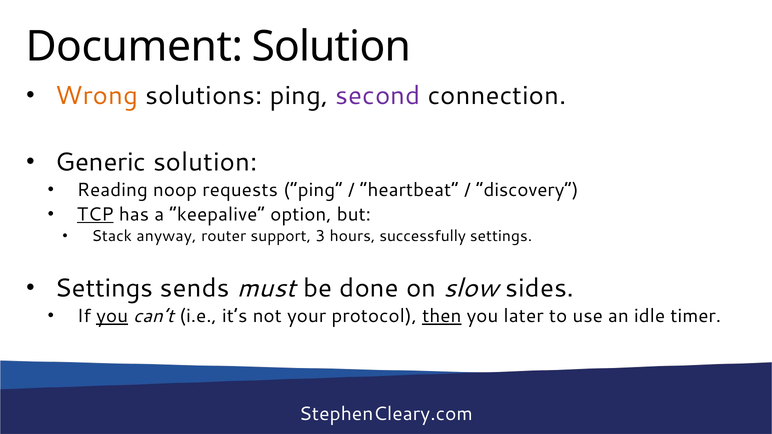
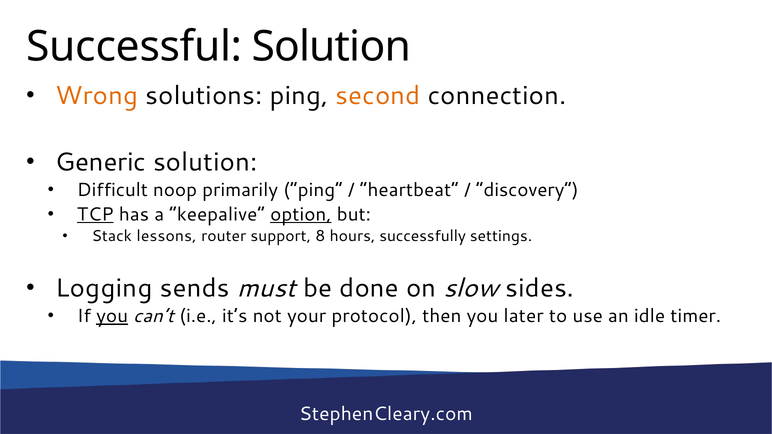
Document: Document -> Successful
second colour: purple -> orange
Reading: Reading -> Difficult
requests: requests -> primarily
option underline: none -> present
anyway: anyway -> lessons
3: 3 -> 8
Settings at (104, 288): Settings -> Logging
then underline: present -> none
